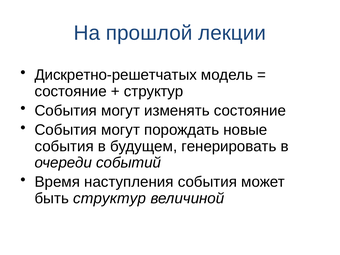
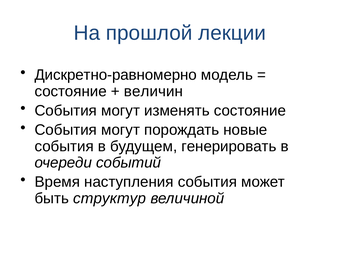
Дискретно-решетчатых: Дискретно-решетчатых -> Дискретно-равномерно
структур at (154, 91): структур -> величин
